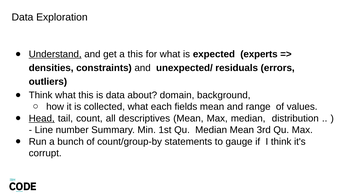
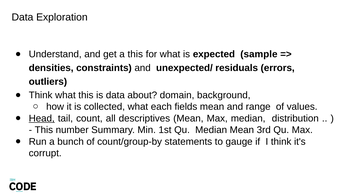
Understand underline: present -> none
experts: experts -> sample
Line at (44, 130): Line -> This
